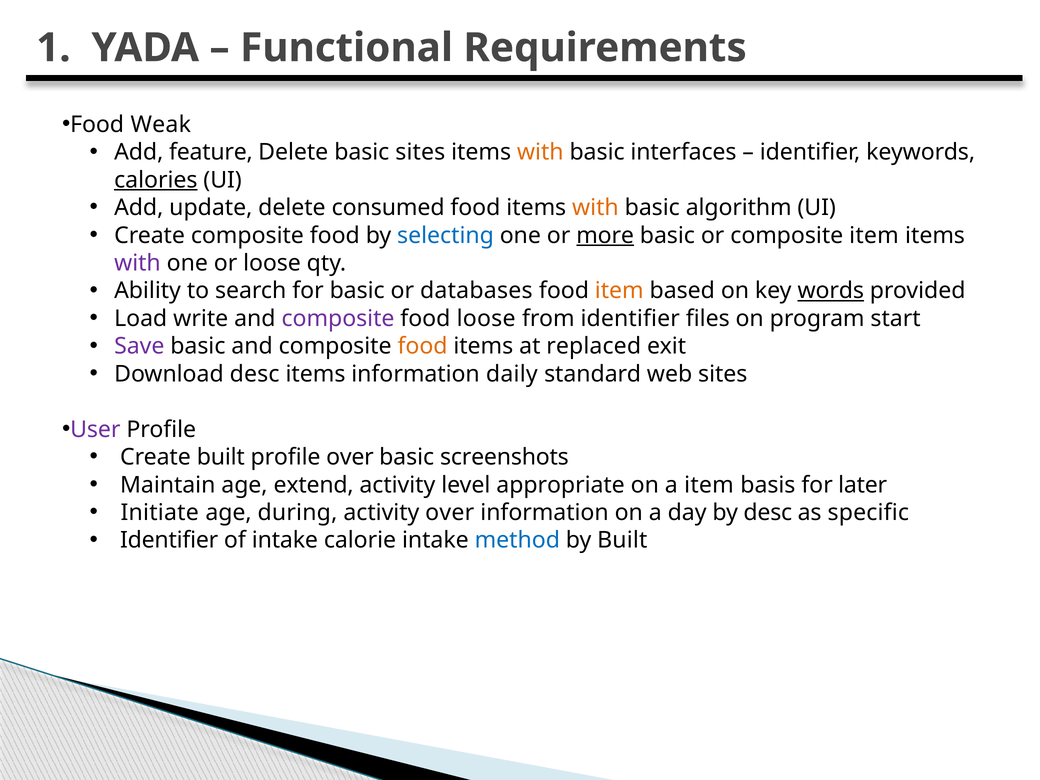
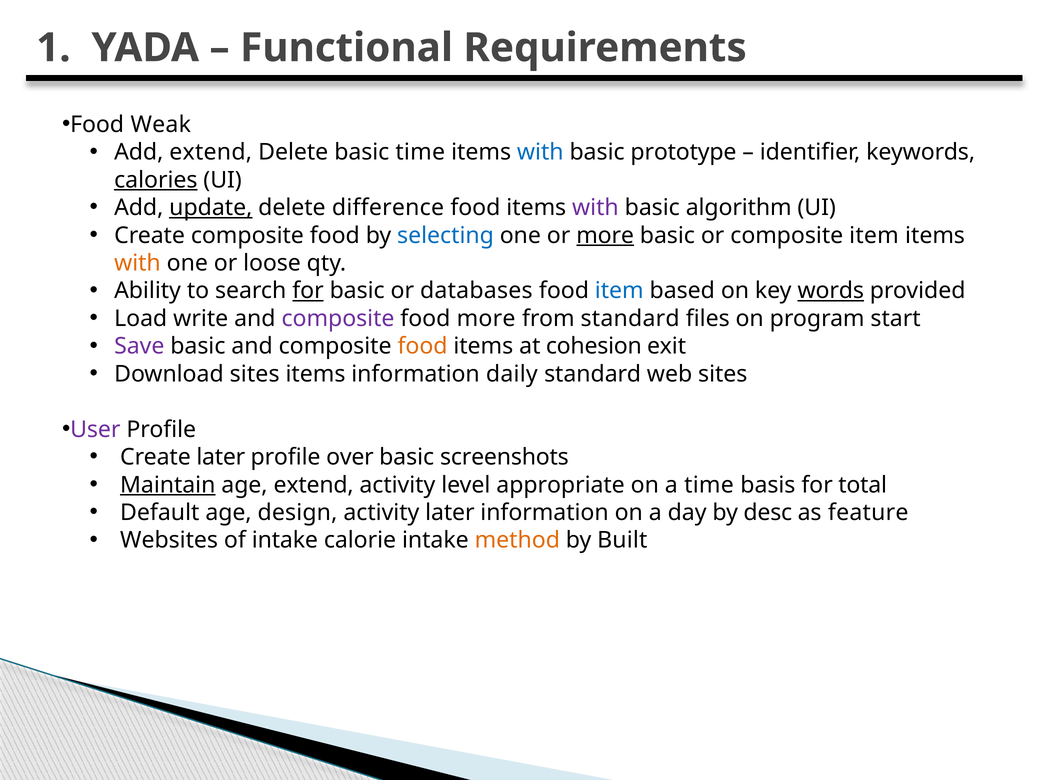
Add feature: feature -> extend
basic sites: sites -> time
with at (540, 152) colour: orange -> blue
interfaces: interfaces -> prototype
update underline: none -> present
consumed: consumed -> difference
with at (595, 208) colour: orange -> purple
with at (137, 263) colour: purple -> orange
for at (308, 291) underline: none -> present
item at (619, 291) colour: orange -> blue
food loose: loose -> more
from identifier: identifier -> standard
replaced: replaced -> cohesion
Download desc: desc -> sites
Create built: built -> later
Maintain underline: none -> present
a item: item -> time
later: later -> total
Initiate: Initiate -> Default
during: during -> design
activity over: over -> later
specific: specific -> feature
Identifier at (169, 540): Identifier -> Websites
method colour: blue -> orange
